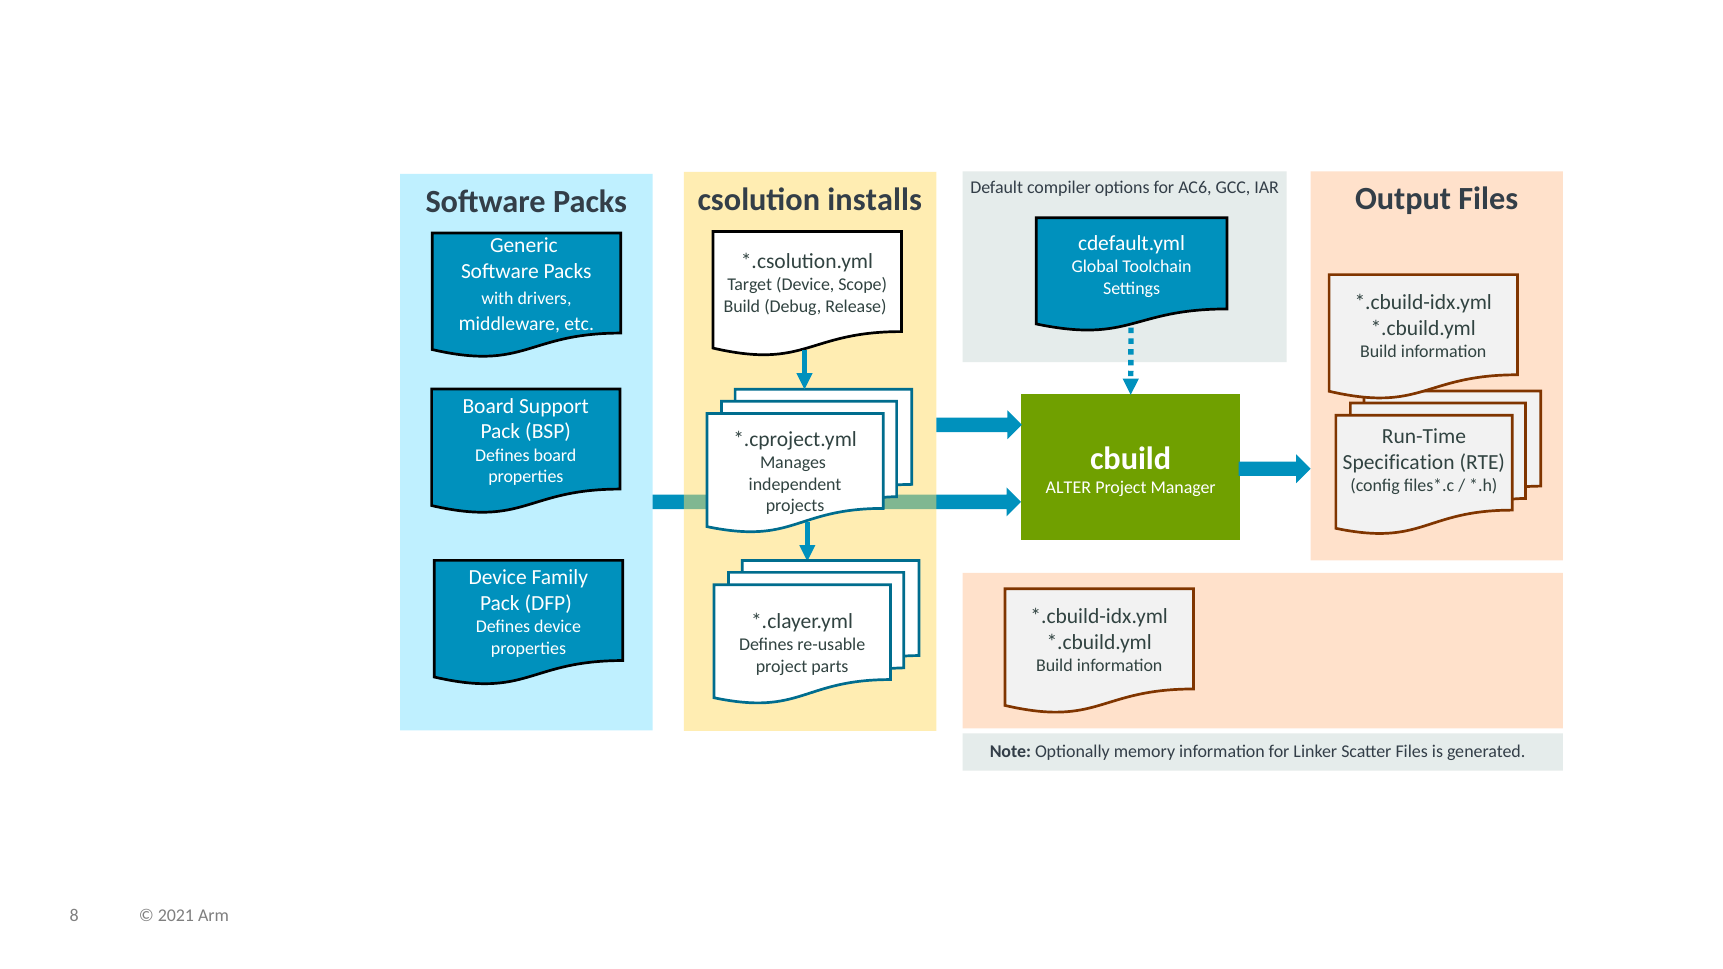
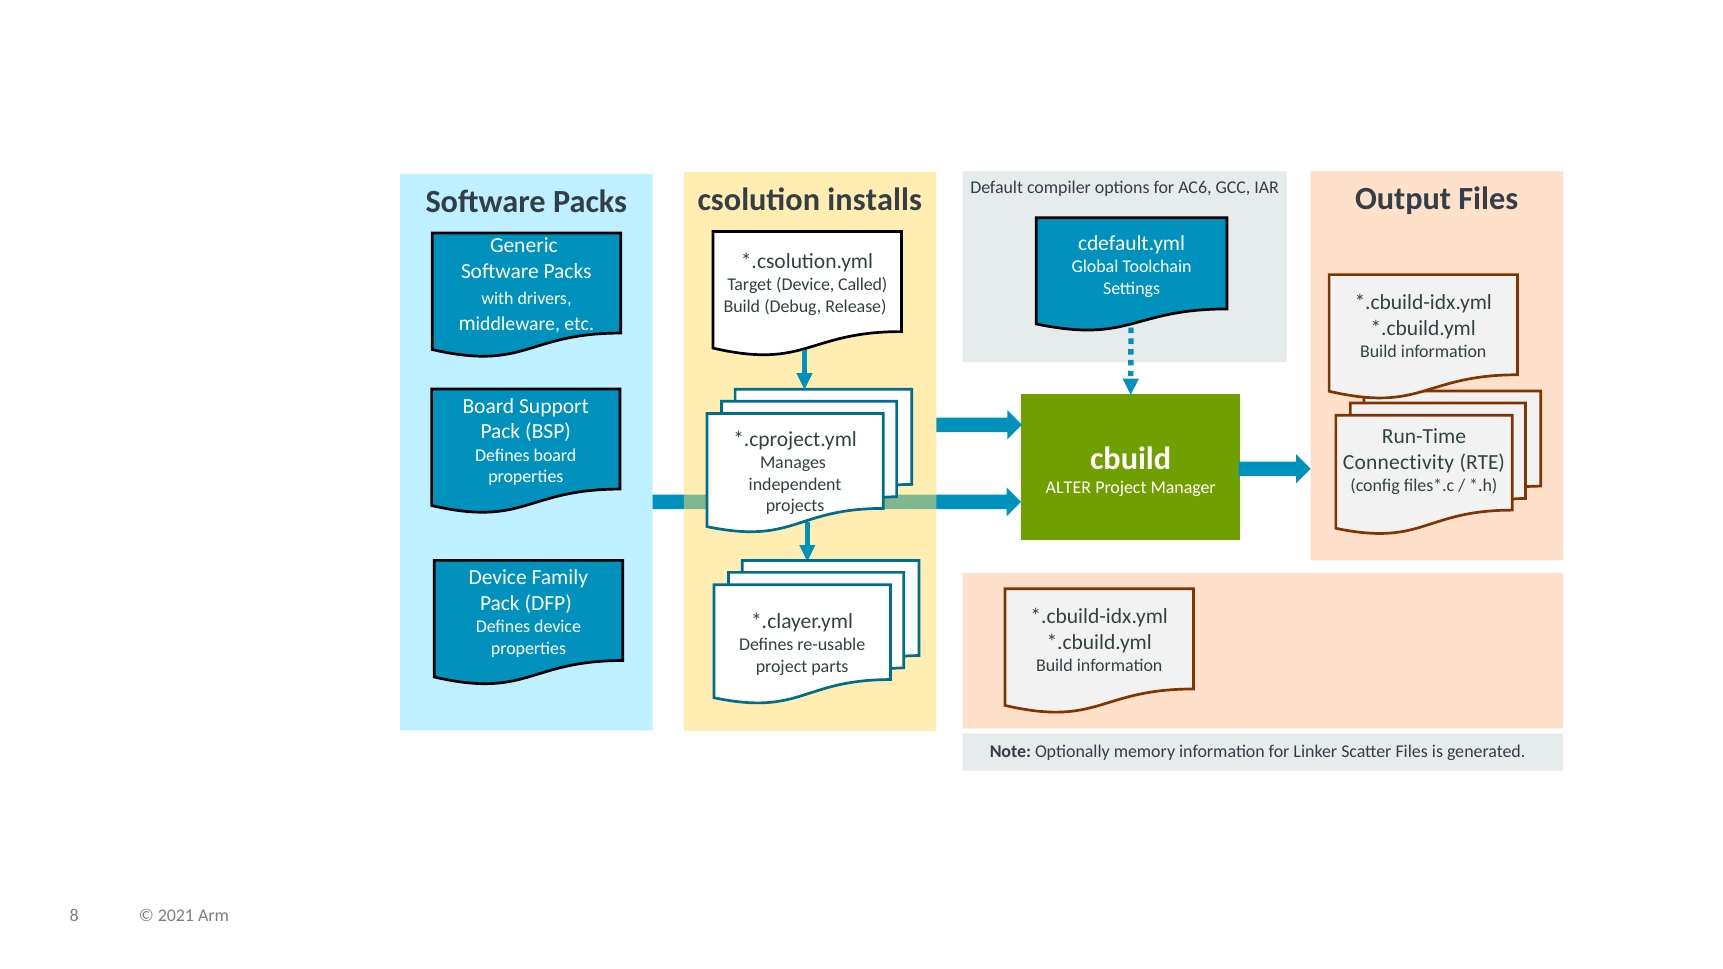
Scope: Scope -> Called
Specification: Specification -> Connectivity
